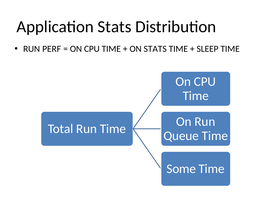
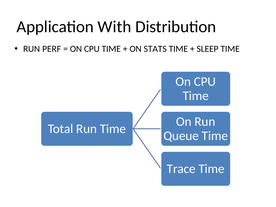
Application Stats: Stats -> With
Some: Some -> Trace
